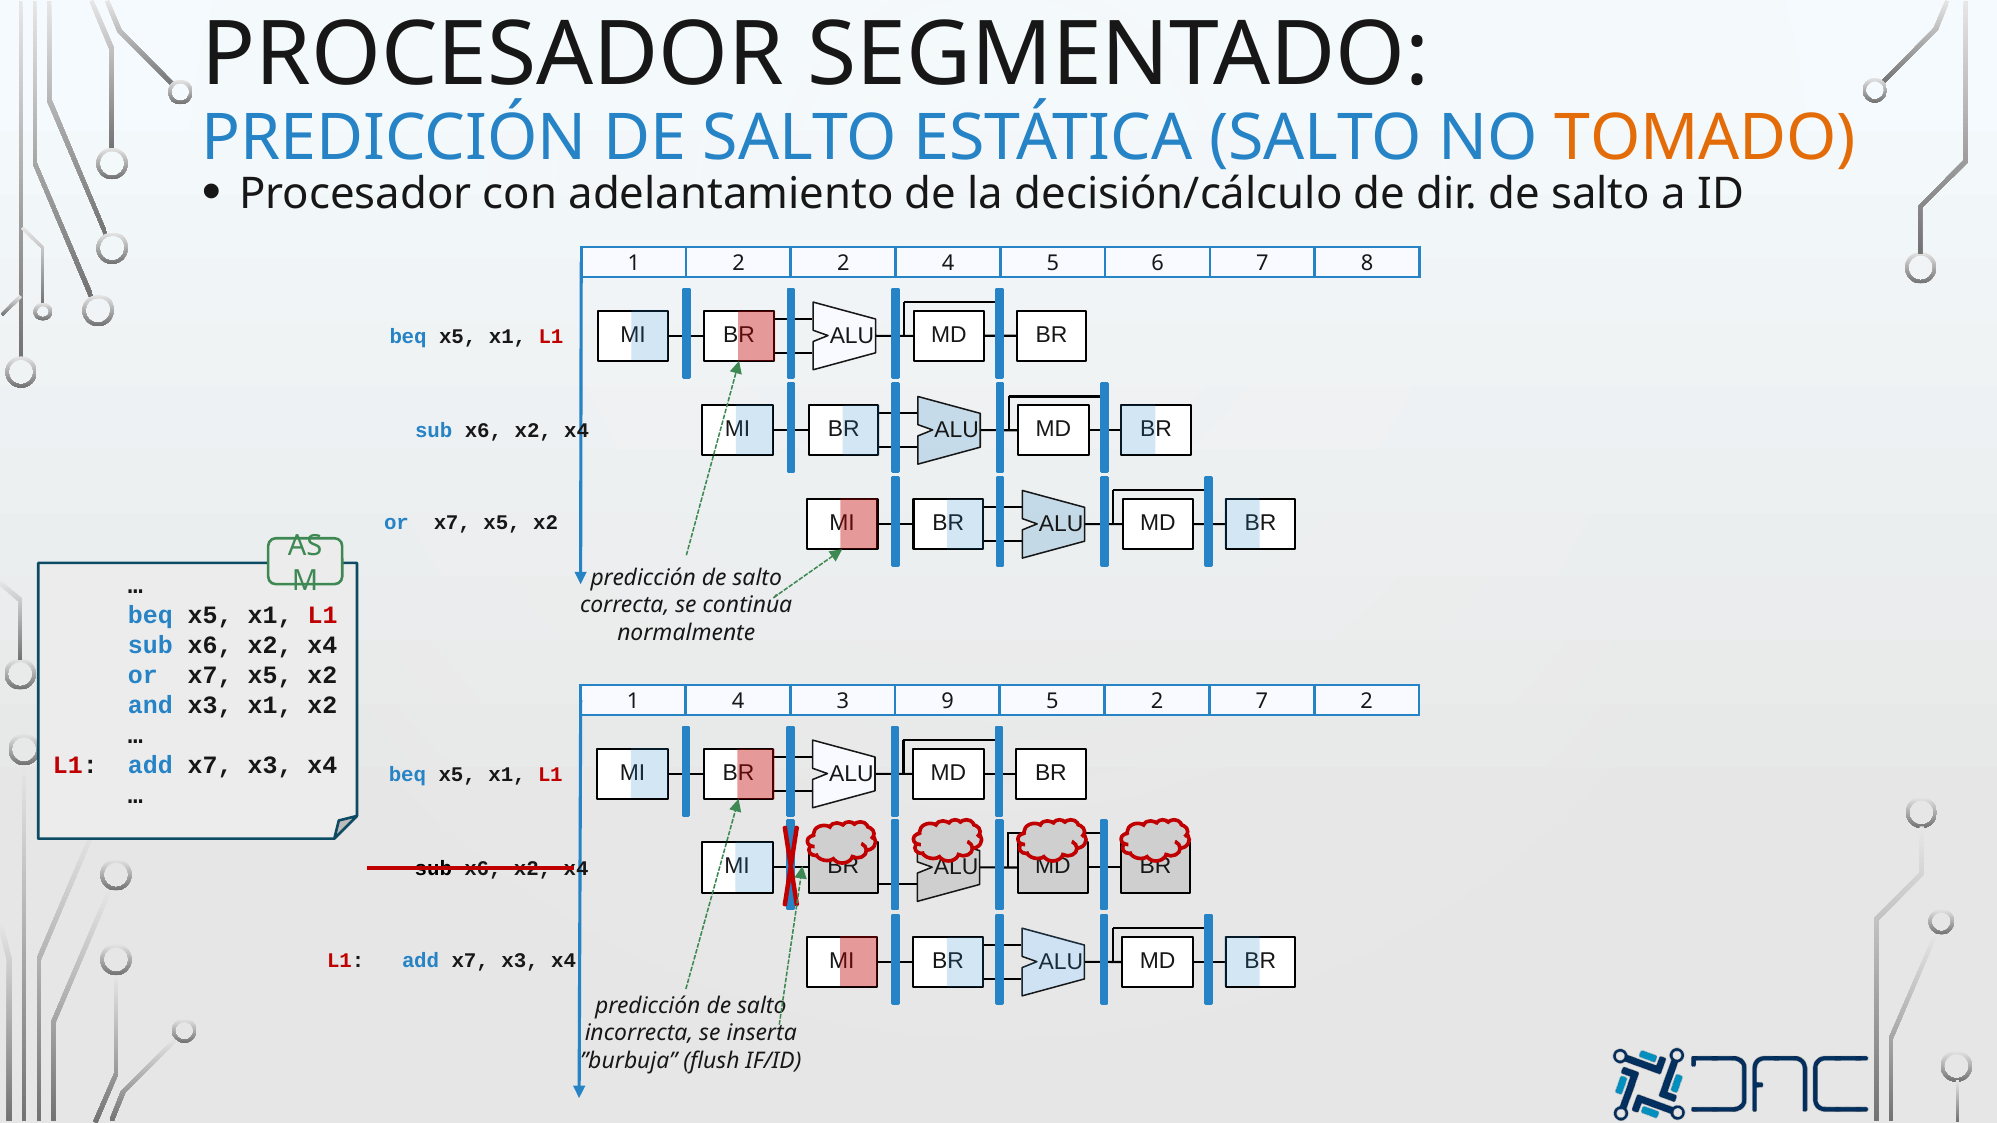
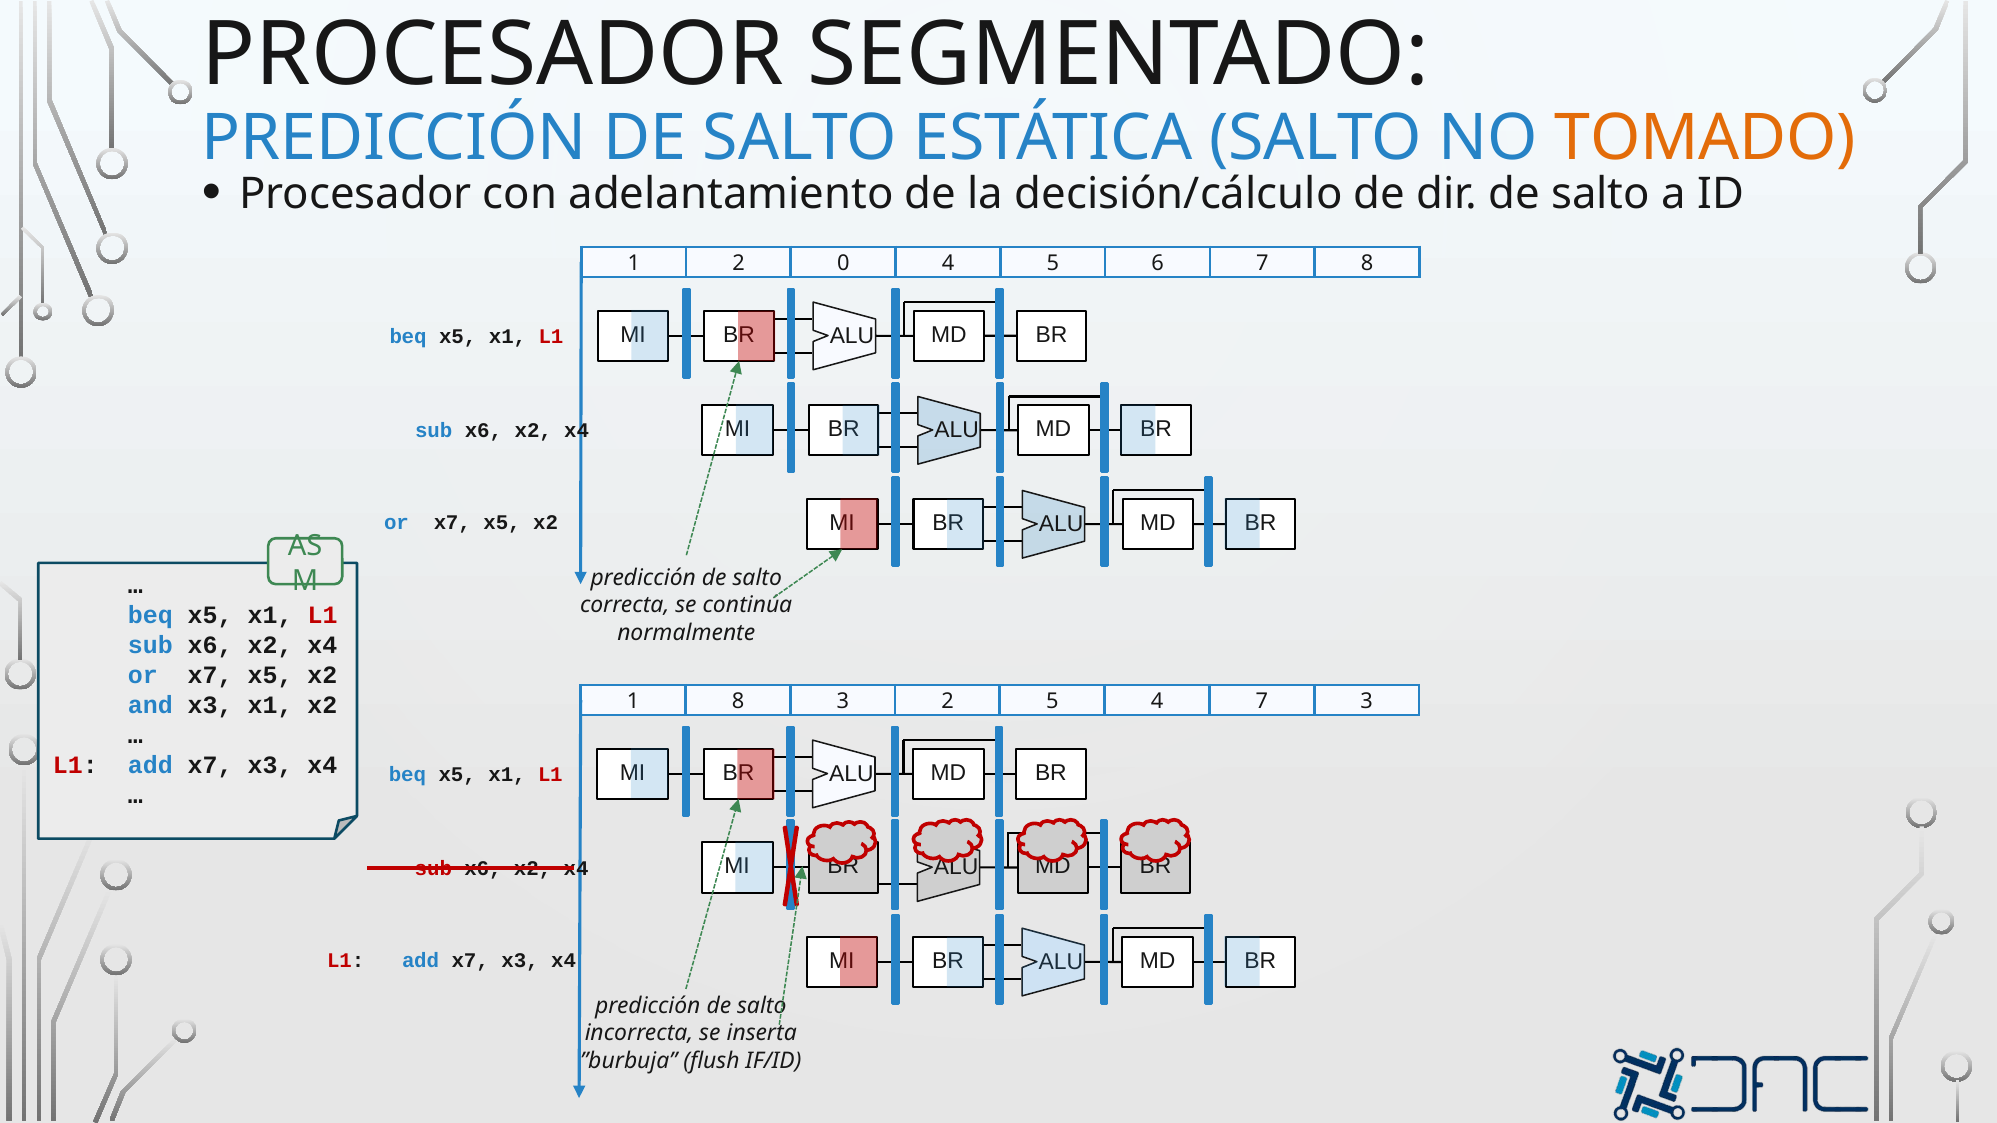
2 2: 2 -> 0
1 4: 4 -> 8
3 9: 9 -> 2
5 2: 2 -> 4
7 2: 2 -> 3
sub at (433, 869) colour: black -> red
